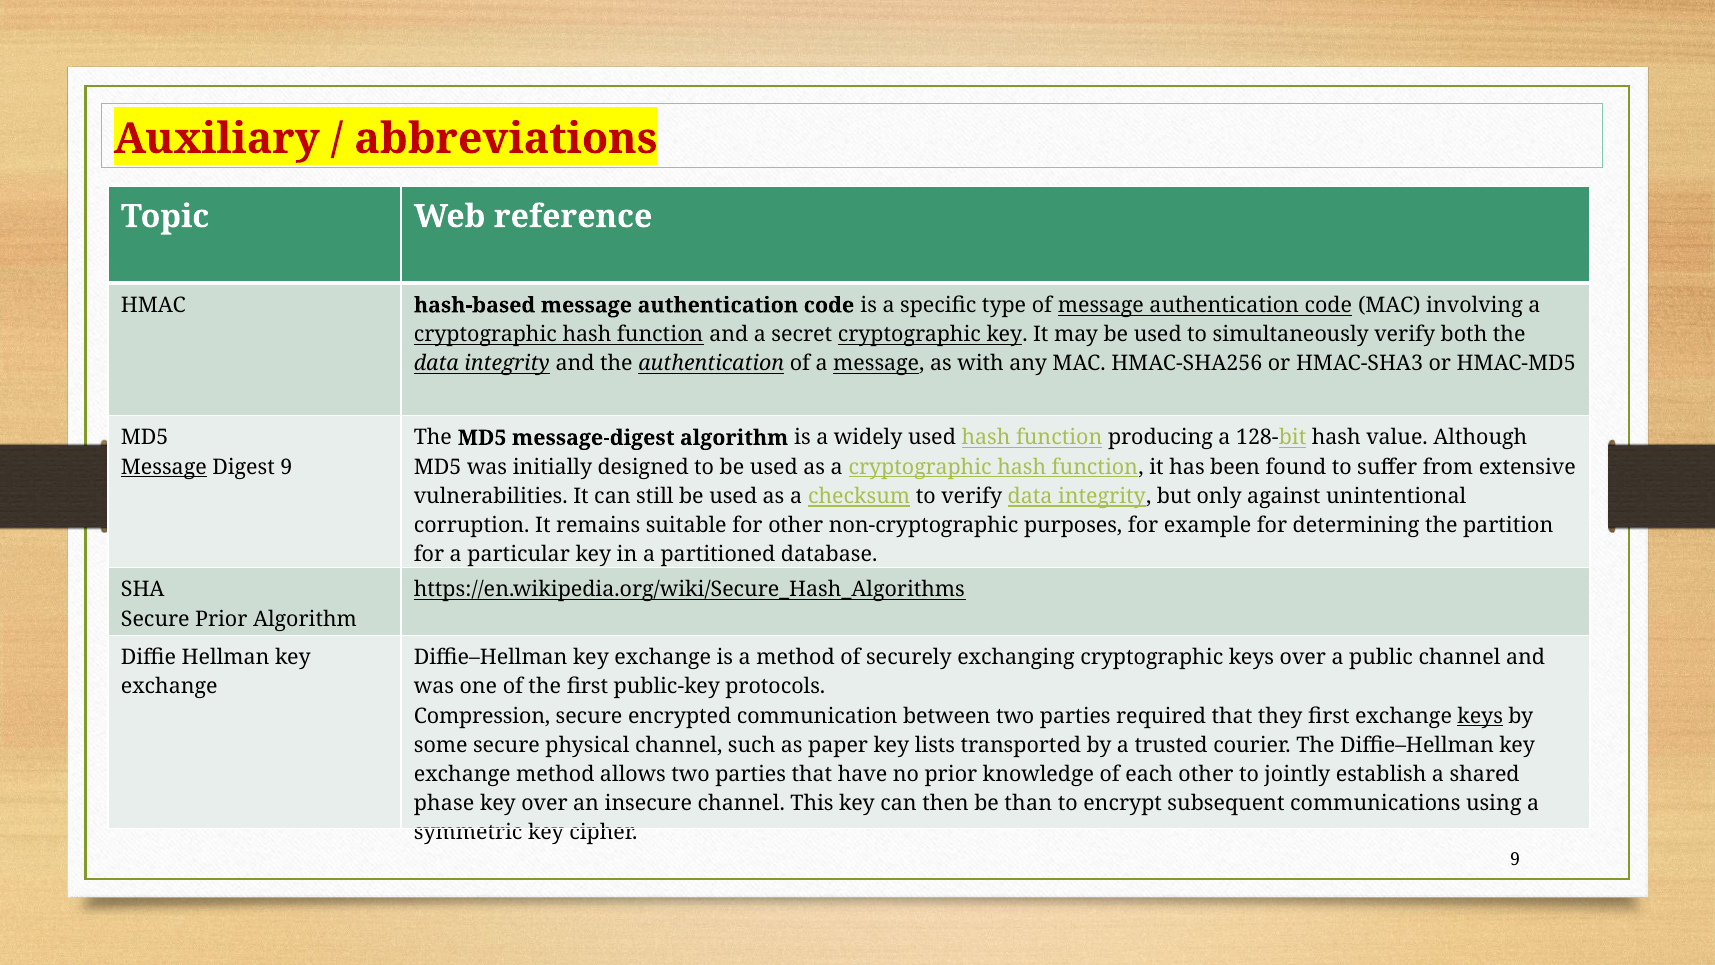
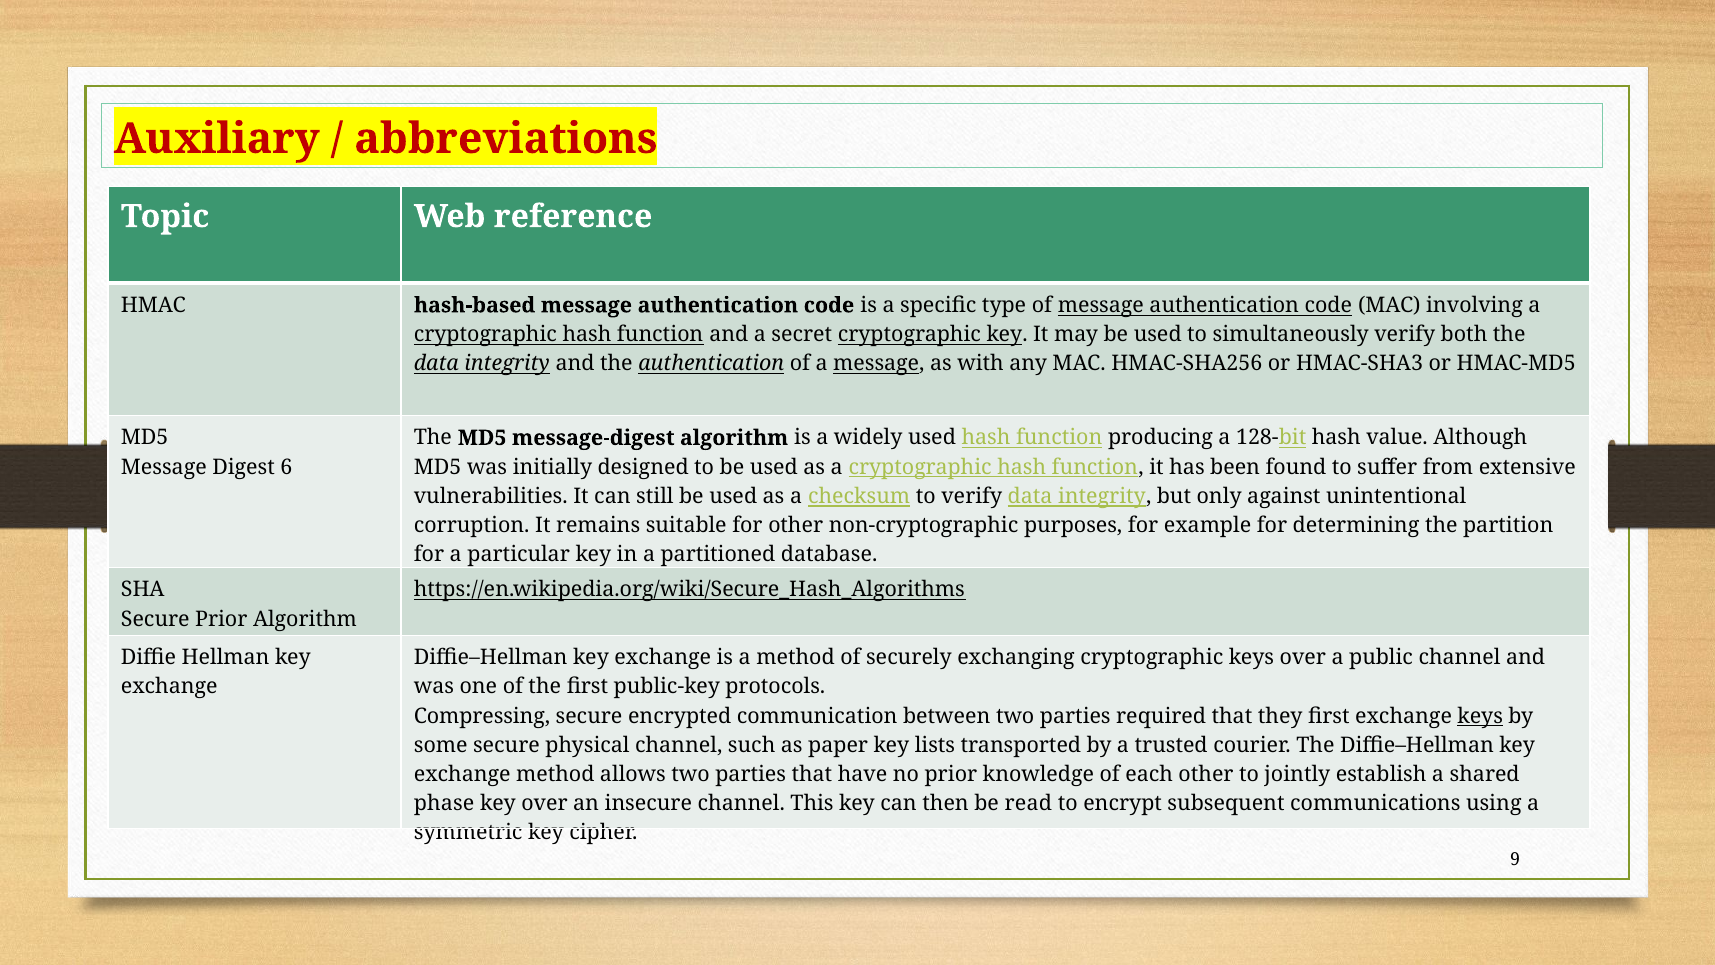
Message at (164, 467) underline: present -> none
Digest 9: 9 -> 6
Compression: Compression -> Compressing
than: than -> read
